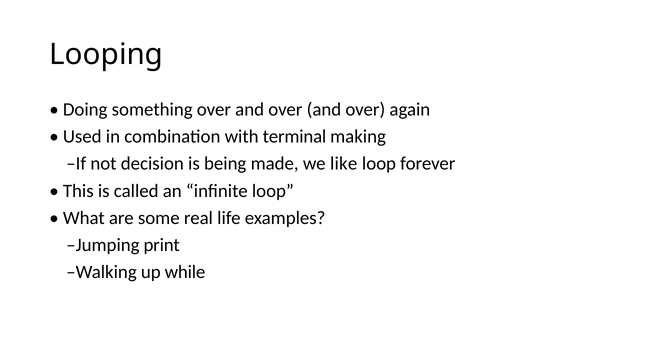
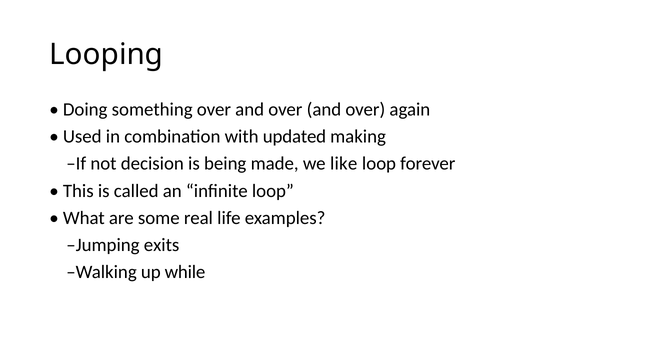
terminal: terminal -> updated
print: print -> exits
